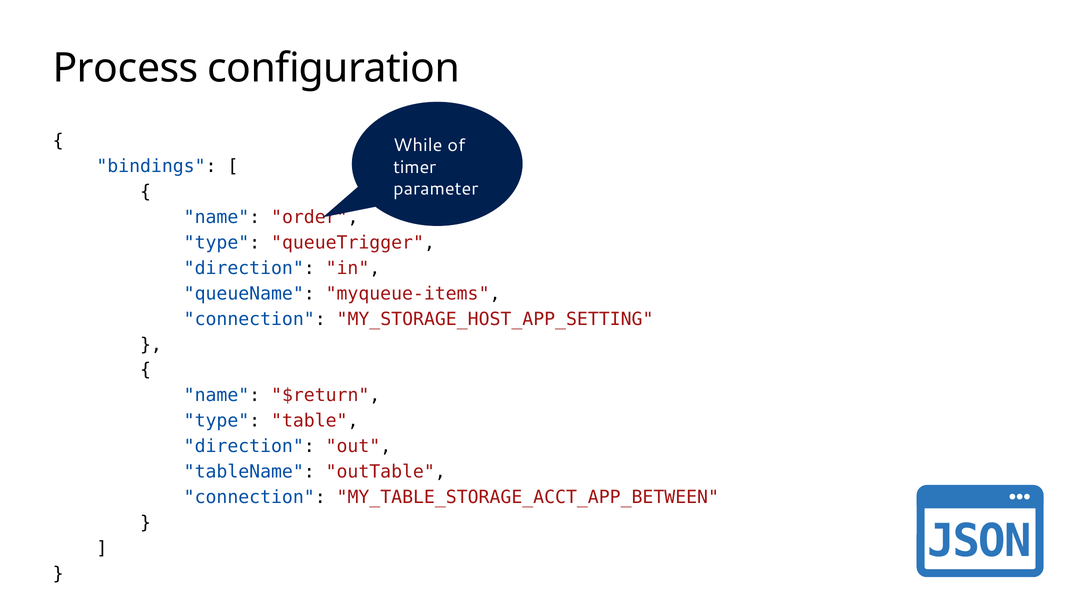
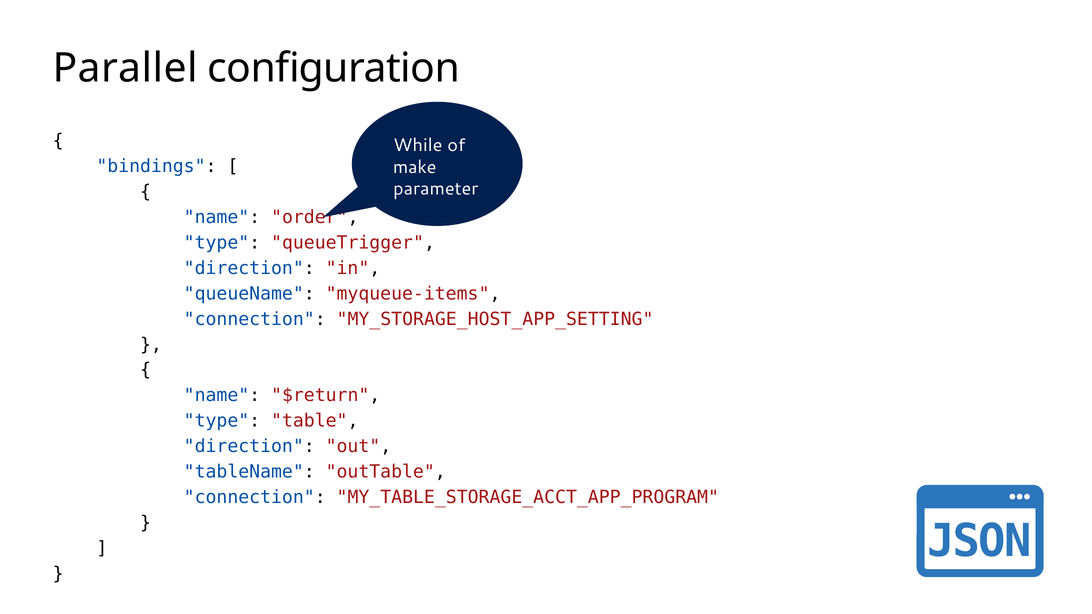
Process: Process -> Parallel
timer: timer -> make
MY_TABLE_STORAGE_ACCT_APP_BETWEEN: MY_TABLE_STORAGE_ACCT_APP_BETWEEN -> MY_TABLE_STORAGE_ACCT_APP_PROGRAM
